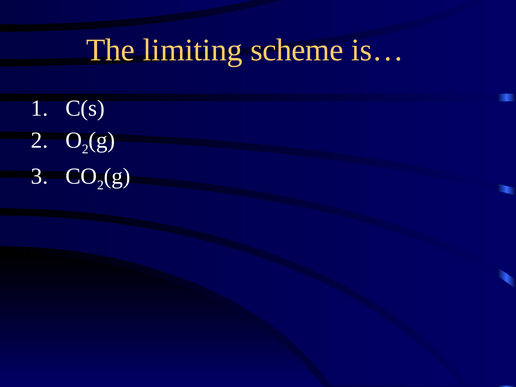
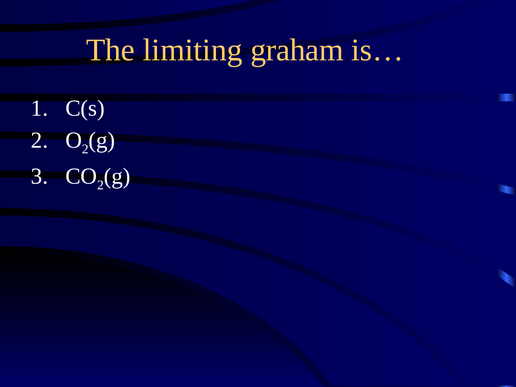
scheme: scheme -> graham
